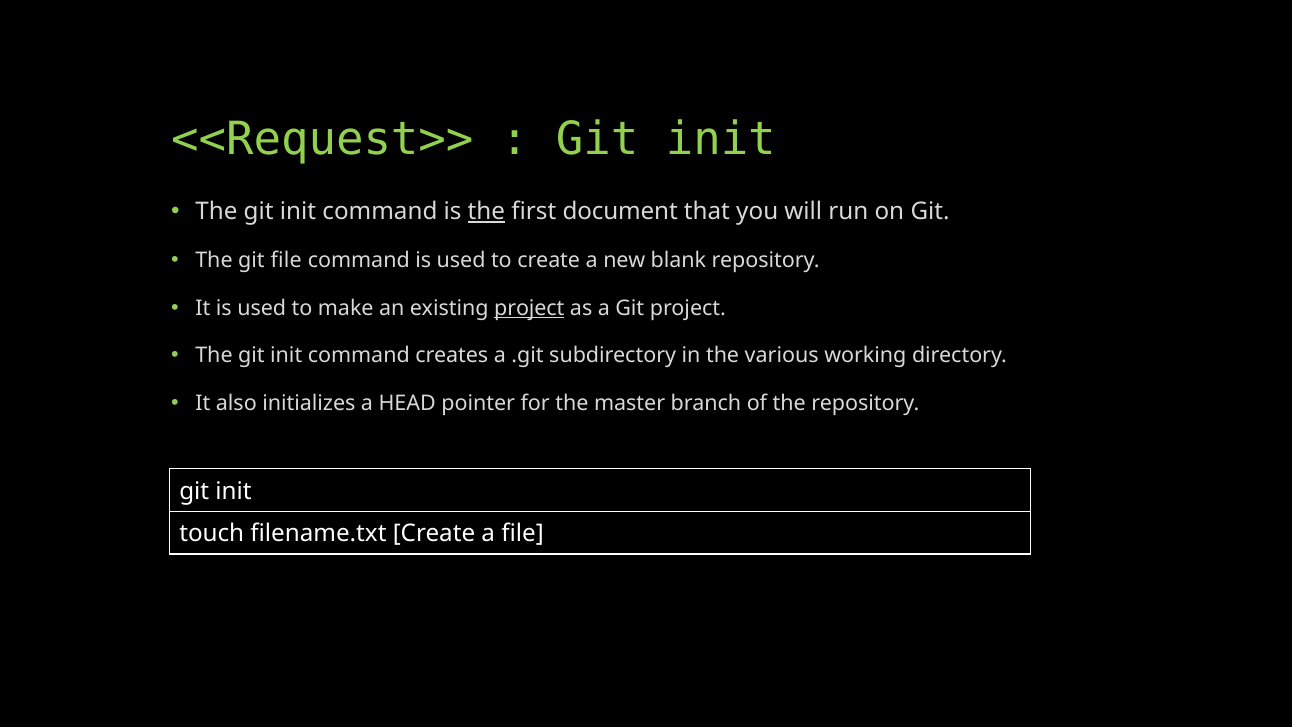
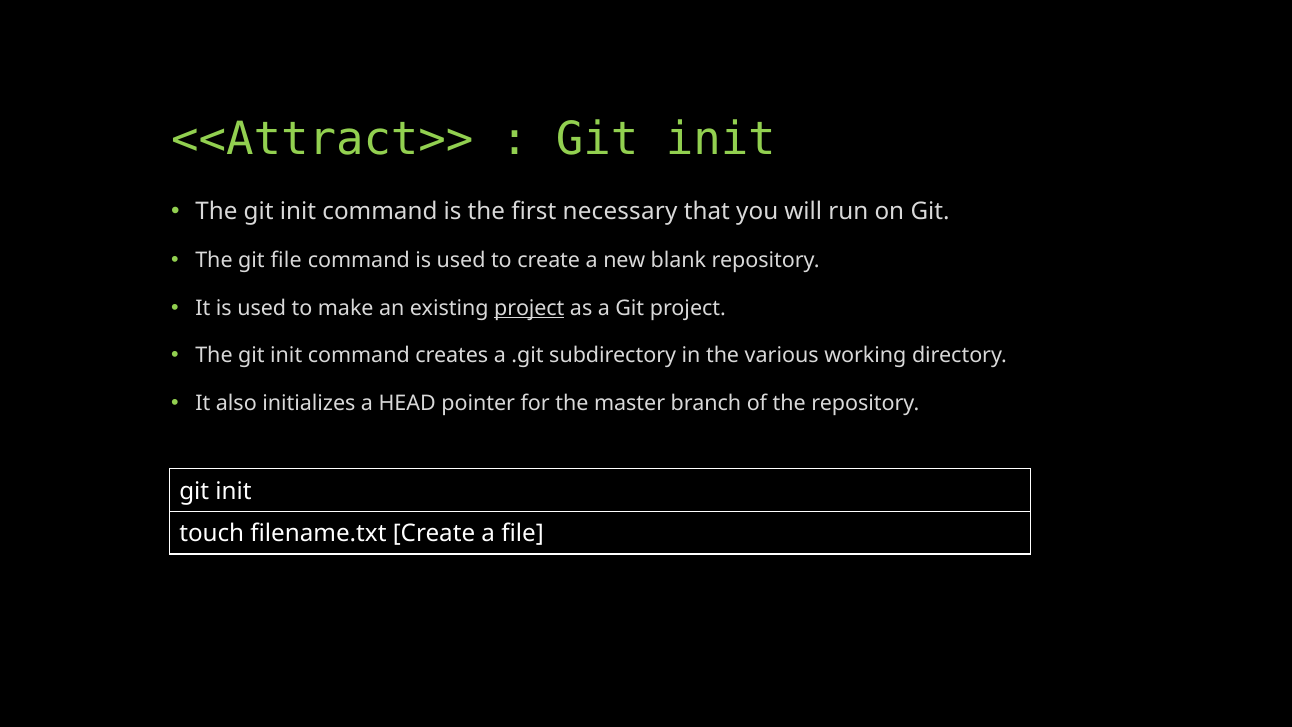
<<Request>>: <<Request>> -> <<Attract>>
the at (486, 212) underline: present -> none
document: document -> necessary
